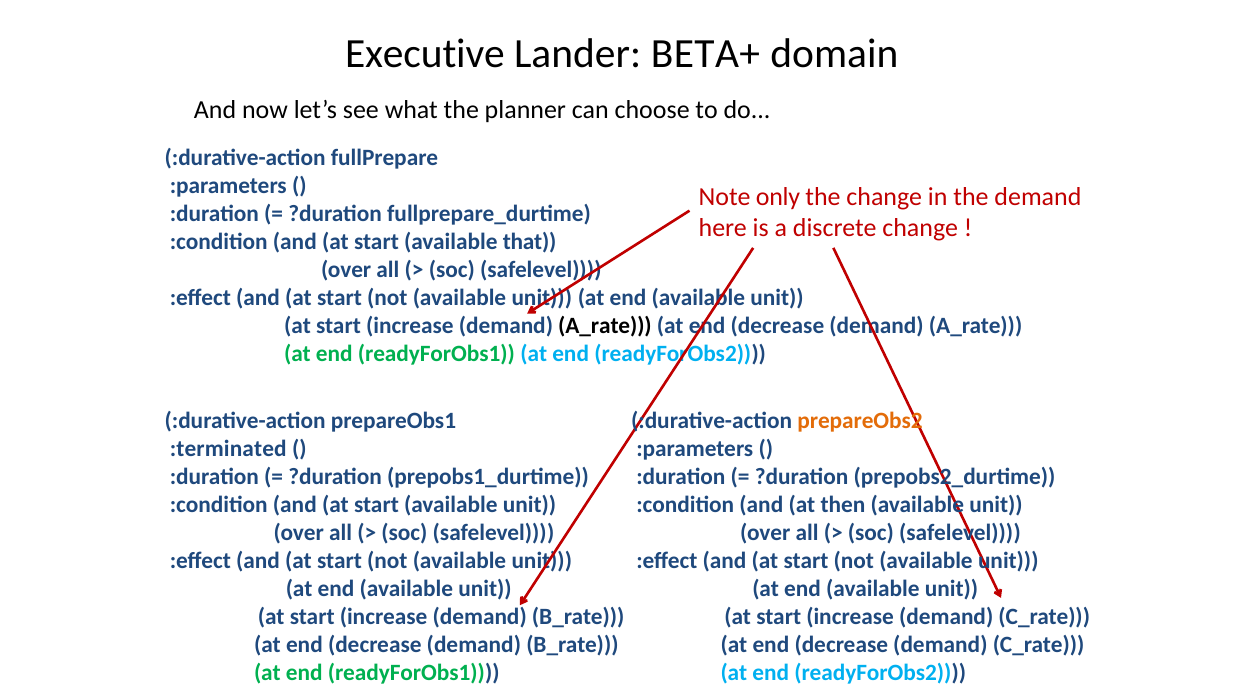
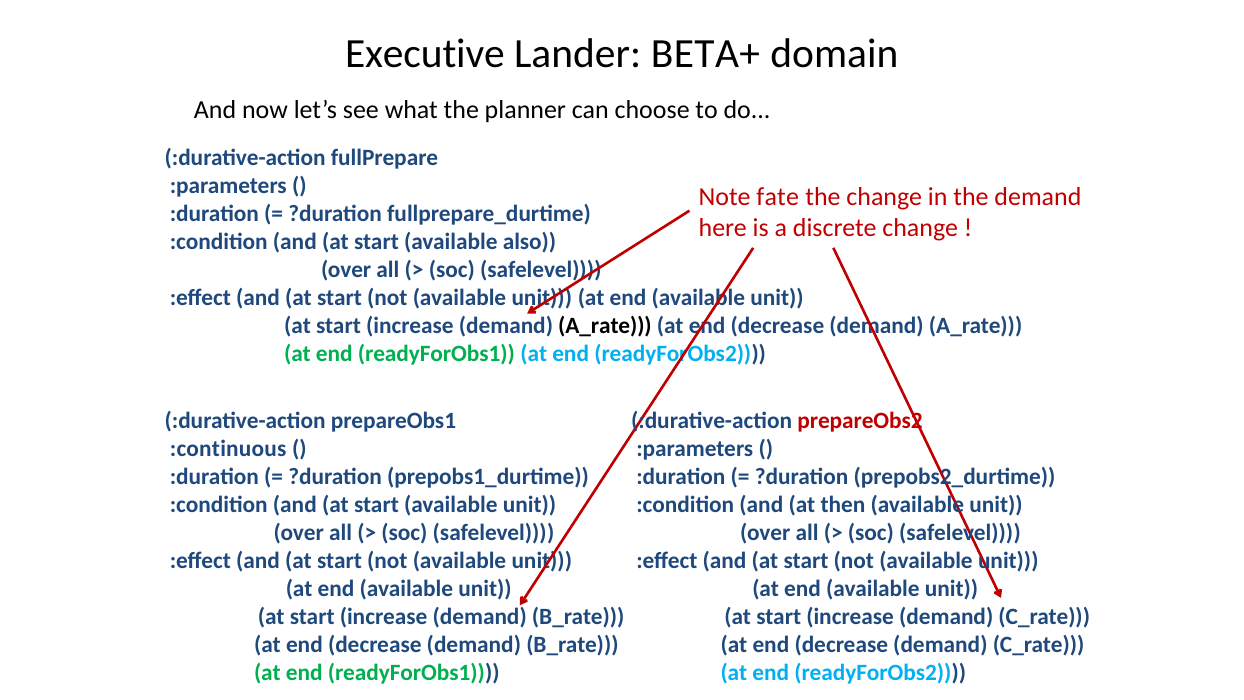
only: only -> fate
that: that -> also
prepareObs2 colour: orange -> red
:terminated: :terminated -> :continuous
